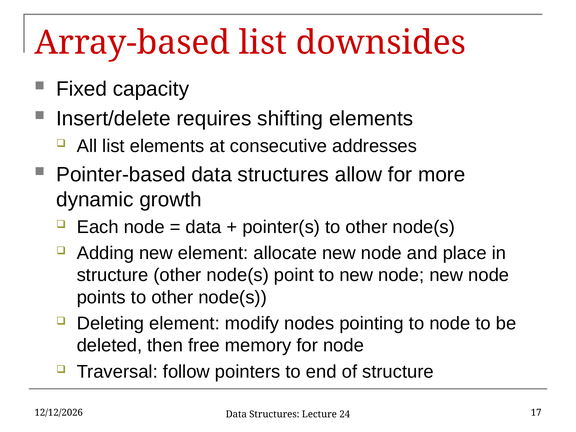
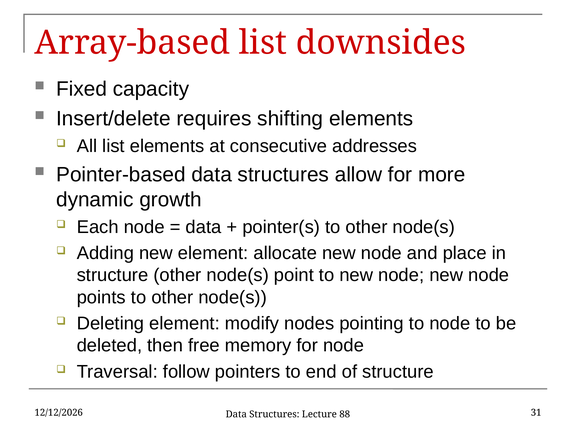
17: 17 -> 31
24: 24 -> 88
